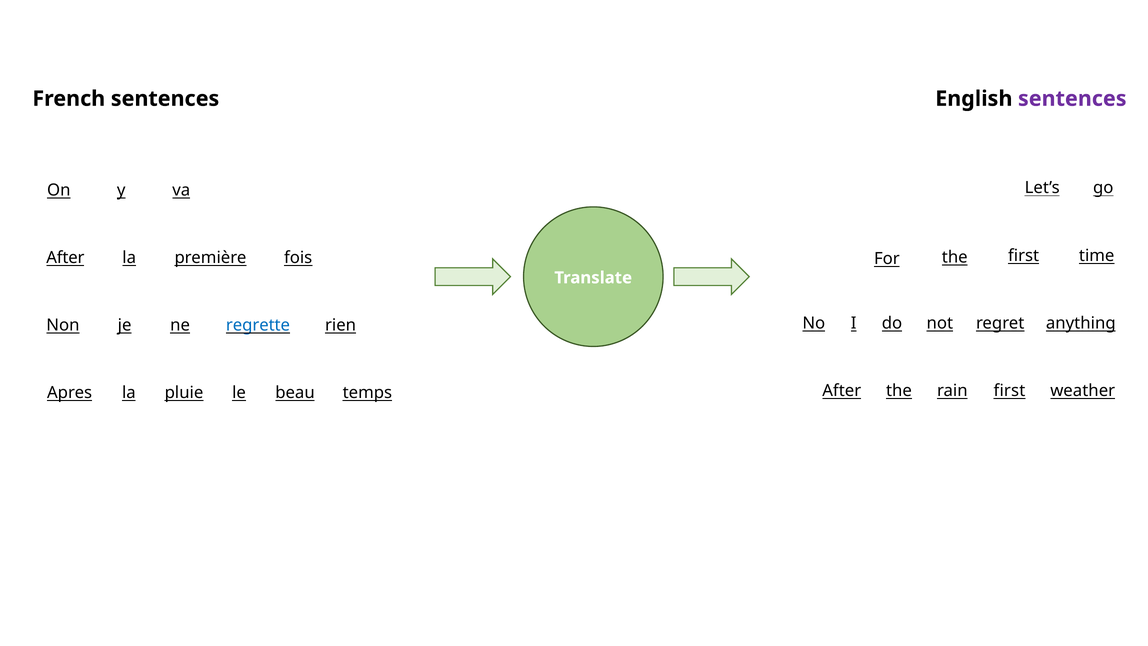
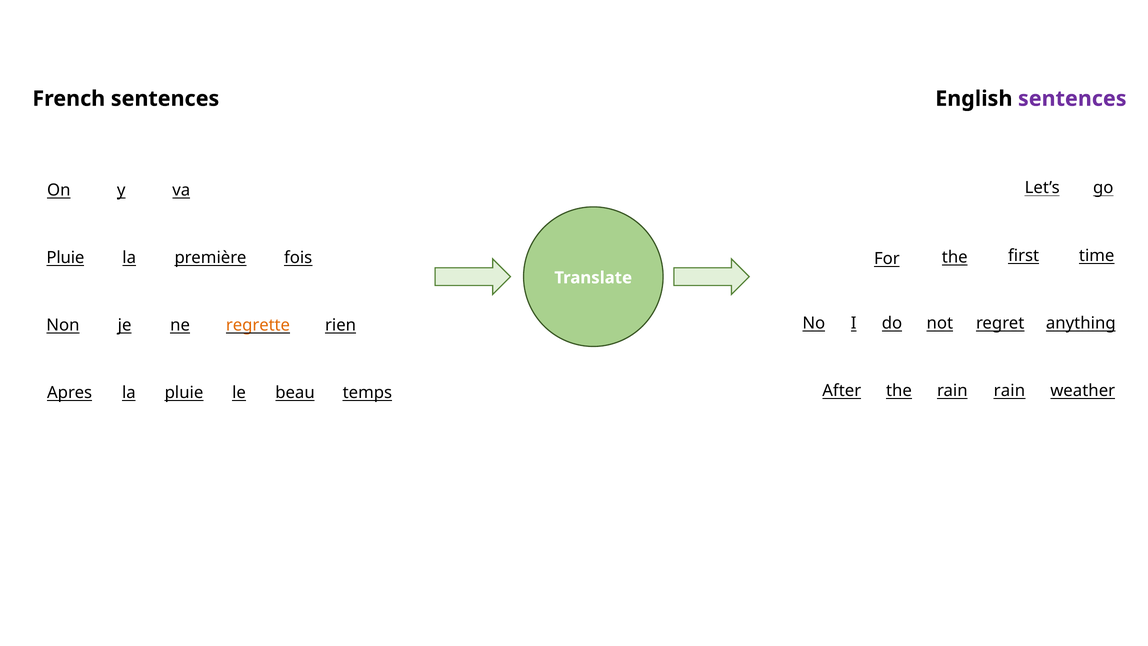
After at (65, 258): After -> Pluie
regrette colour: blue -> orange
rain first: first -> rain
